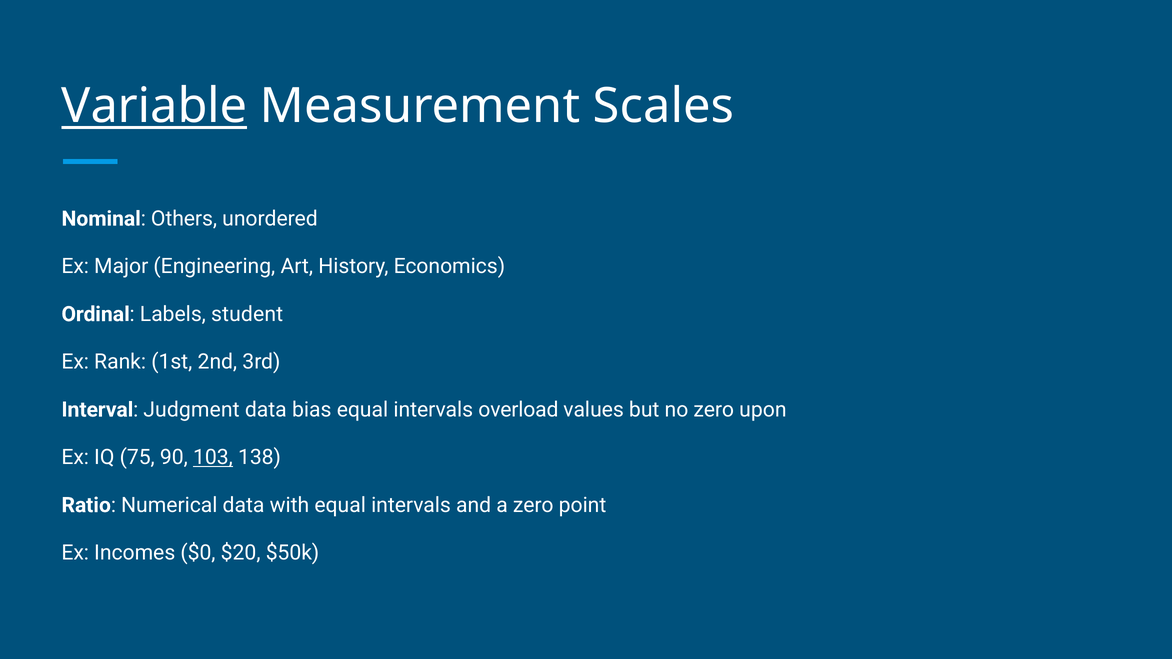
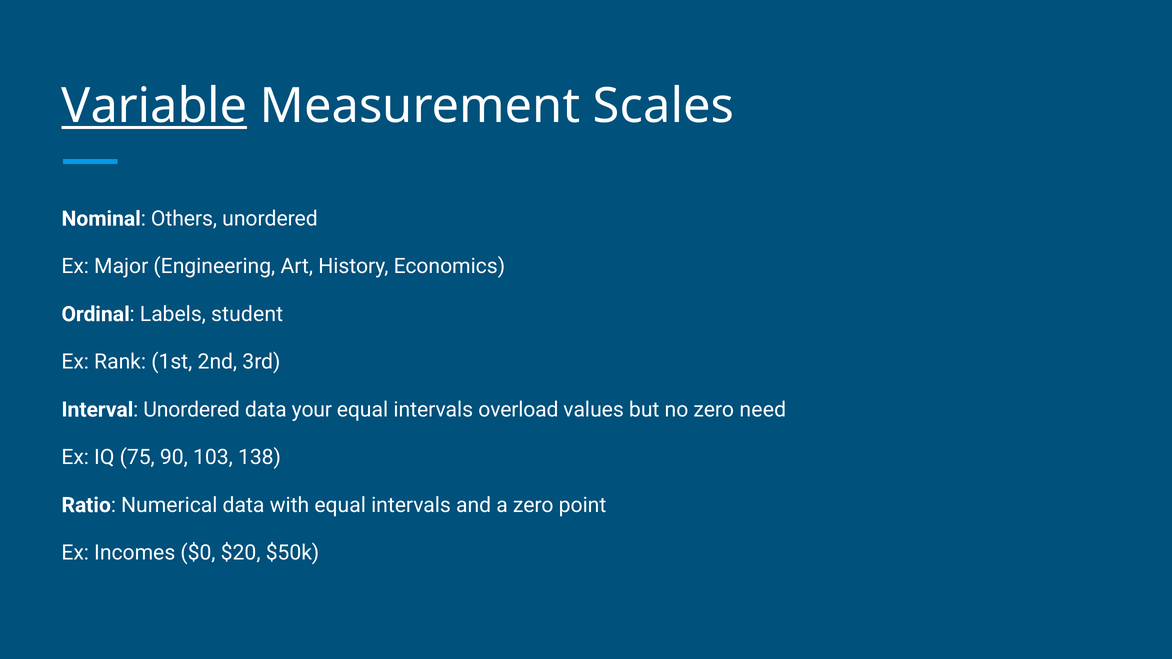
Interval Judgment: Judgment -> Unordered
bias: bias -> your
upon: upon -> need
103 underline: present -> none
